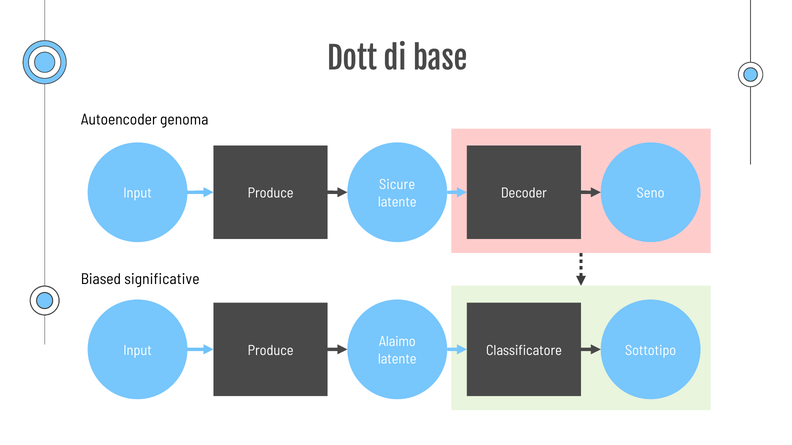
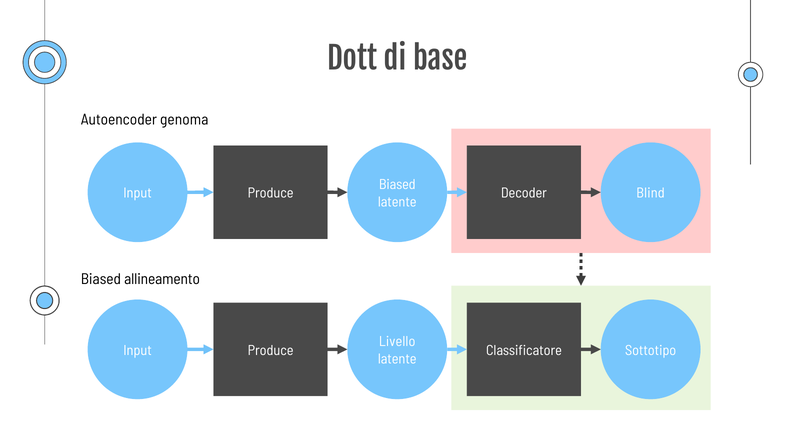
Sicure at (397, 185): Sicure -> Biased
Seno: Seno -> Blind
significative: significative -> allineamento
Alaimo: Alaimo -> Livello
